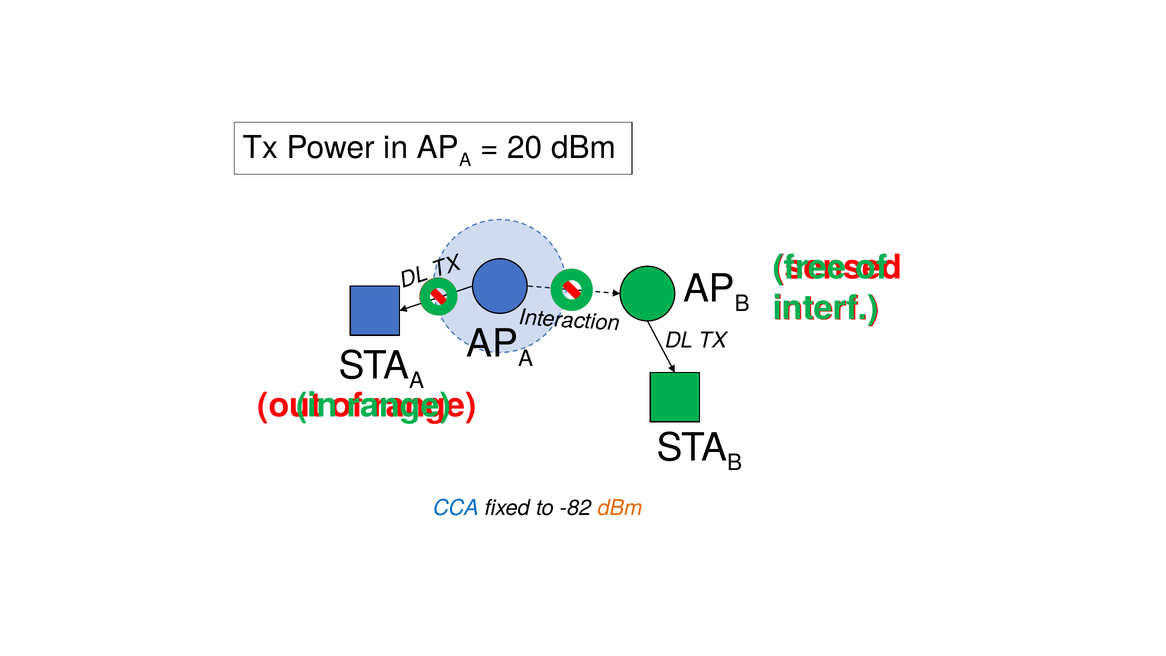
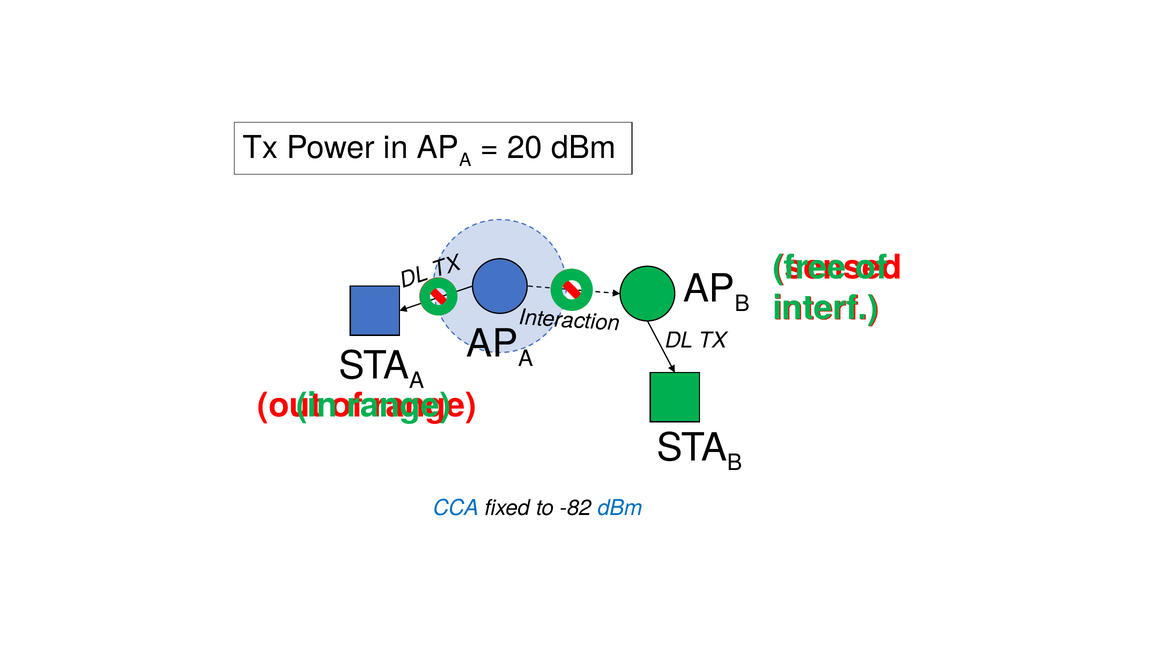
dBm at (620, 508) colour: orange -> blue
